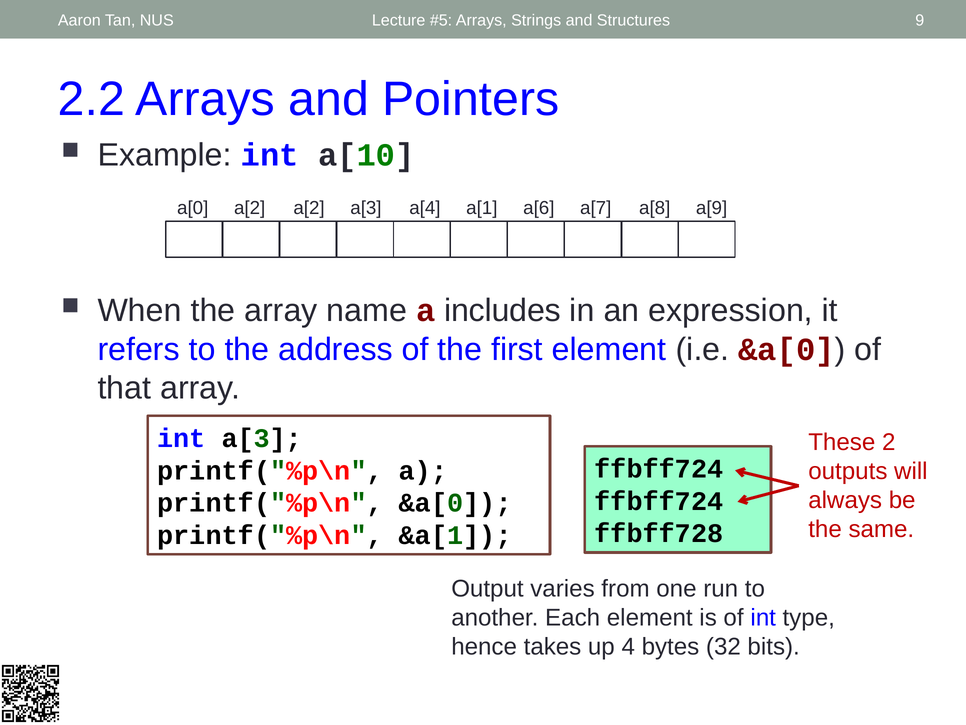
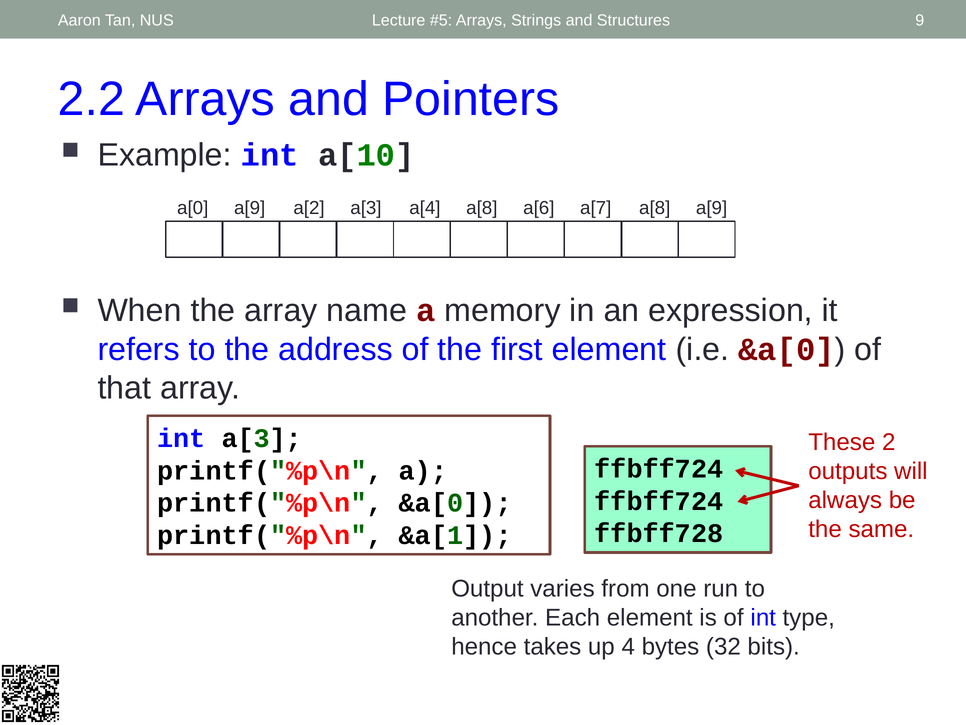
a[0 a[2: a[2 -> a[9
a[4 a[1: a[1 -> a[8
includes: includes -> memory
